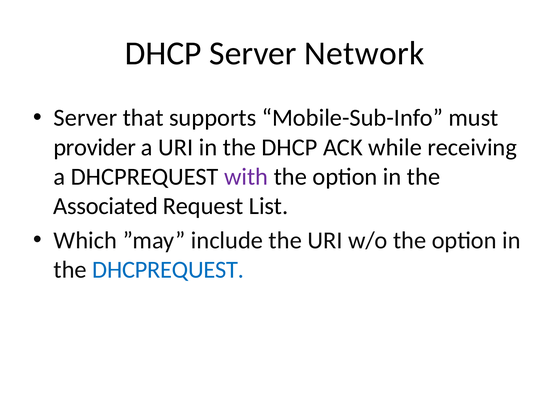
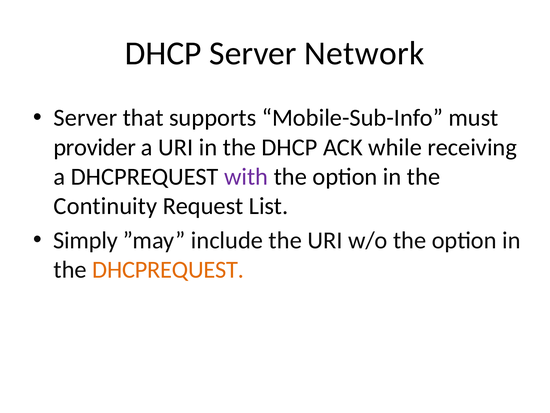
Associated: Associated -> Continuity
Which: Which -> Simply
DHCPREQUEST at (168, 269) colour: blue -> orange
